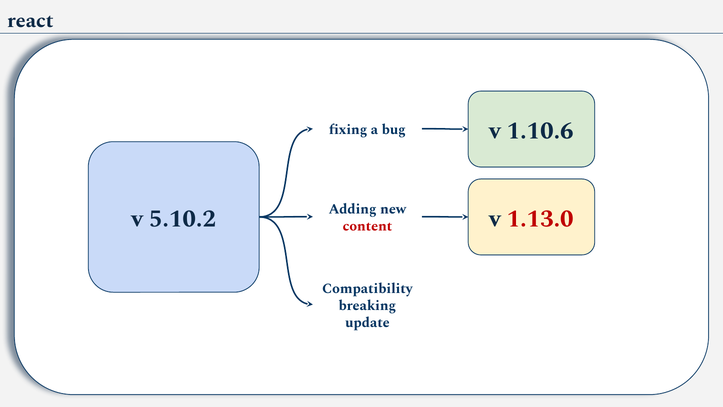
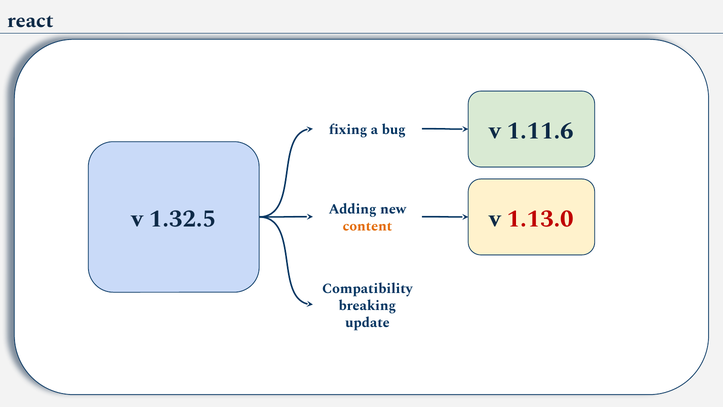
1.10.6: 1.10.6 -> 1.11.6
5.10.2: 5.10.2 -> 1.32.5
content colour: red -> orange
